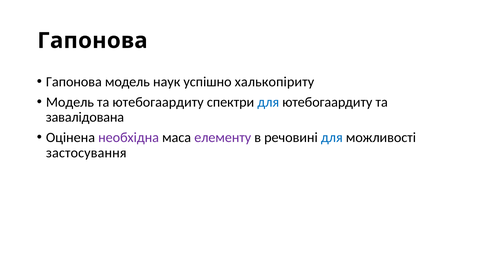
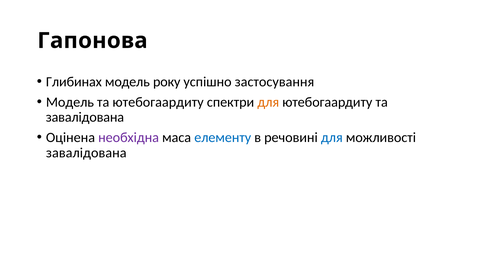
Гапонова at (74, 82): Гапонова -> Глибинах
наук: наук -> року
халькопіриту: халькопіриту -> застосування
для at (268, 102) colour: blue -> orange
елементу colour: purple -> blue
застосування at (86, 153): застосування -> завалідована
